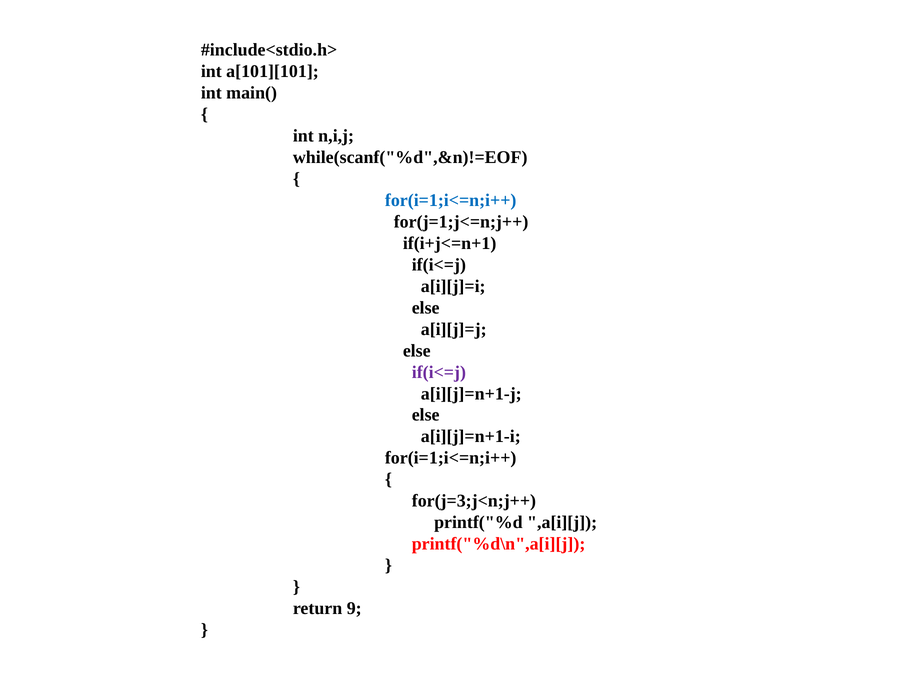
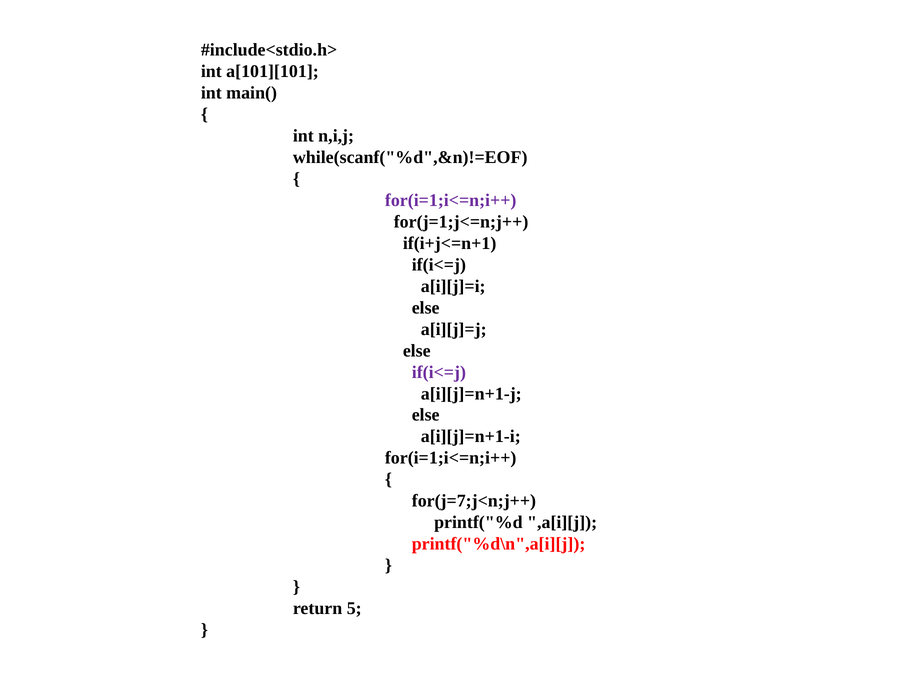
for(i=1;i<=n;i++ at (451, 200) colour: blue -> purple
for(j=3;j<n;j++: for(j=3;j<n;j++ -> for(j=7;j<n;j++
9: 9 -> 5
